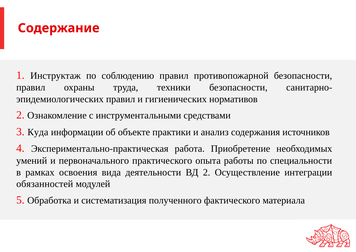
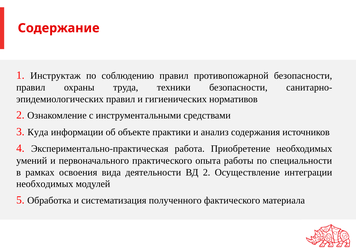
обязанностей at (45, 184): обязанностей -> необходимых
